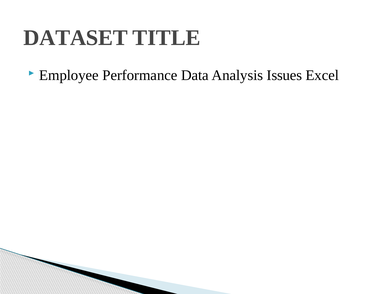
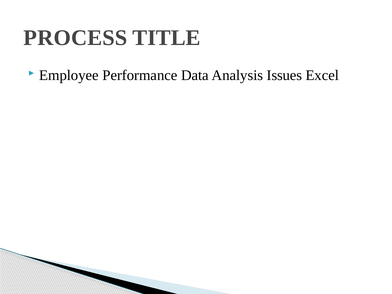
DATASET: DATASET -> PROCESS
